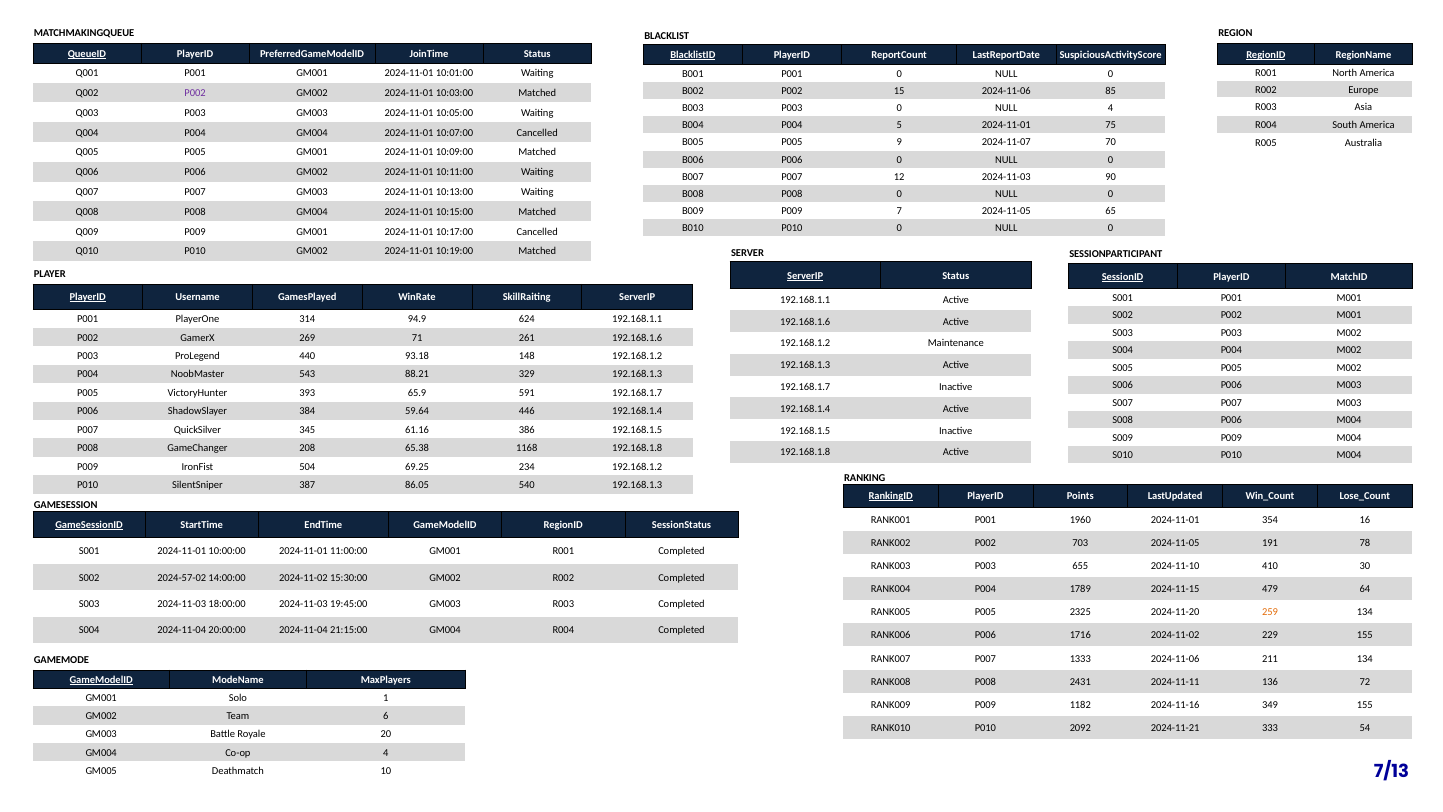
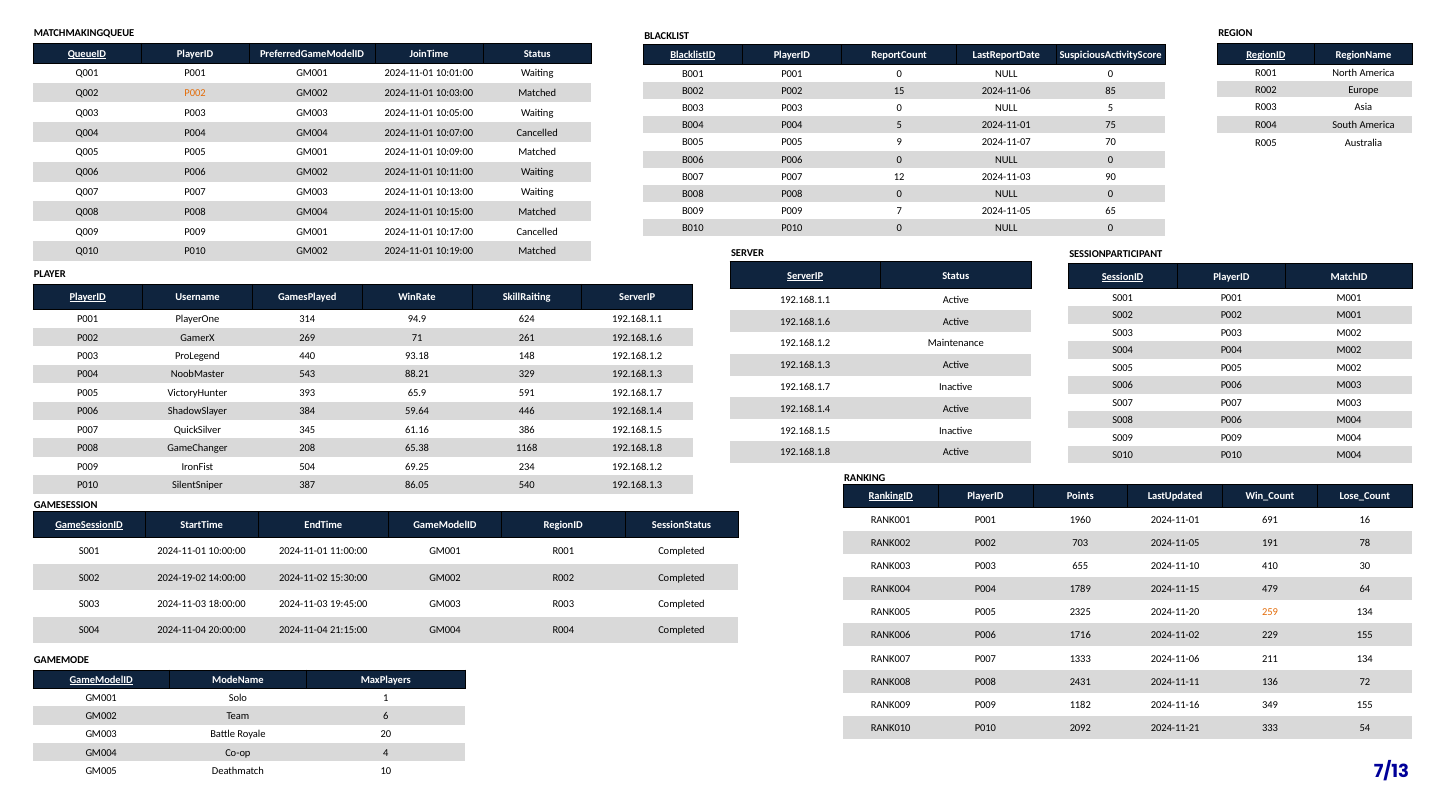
P002 at (195, 93) colour: purple -> orange
NULL 4: 4 -> 5
354: 354 -> 691
2024-57-02: 2024-57-02 -> 2024-19-02
